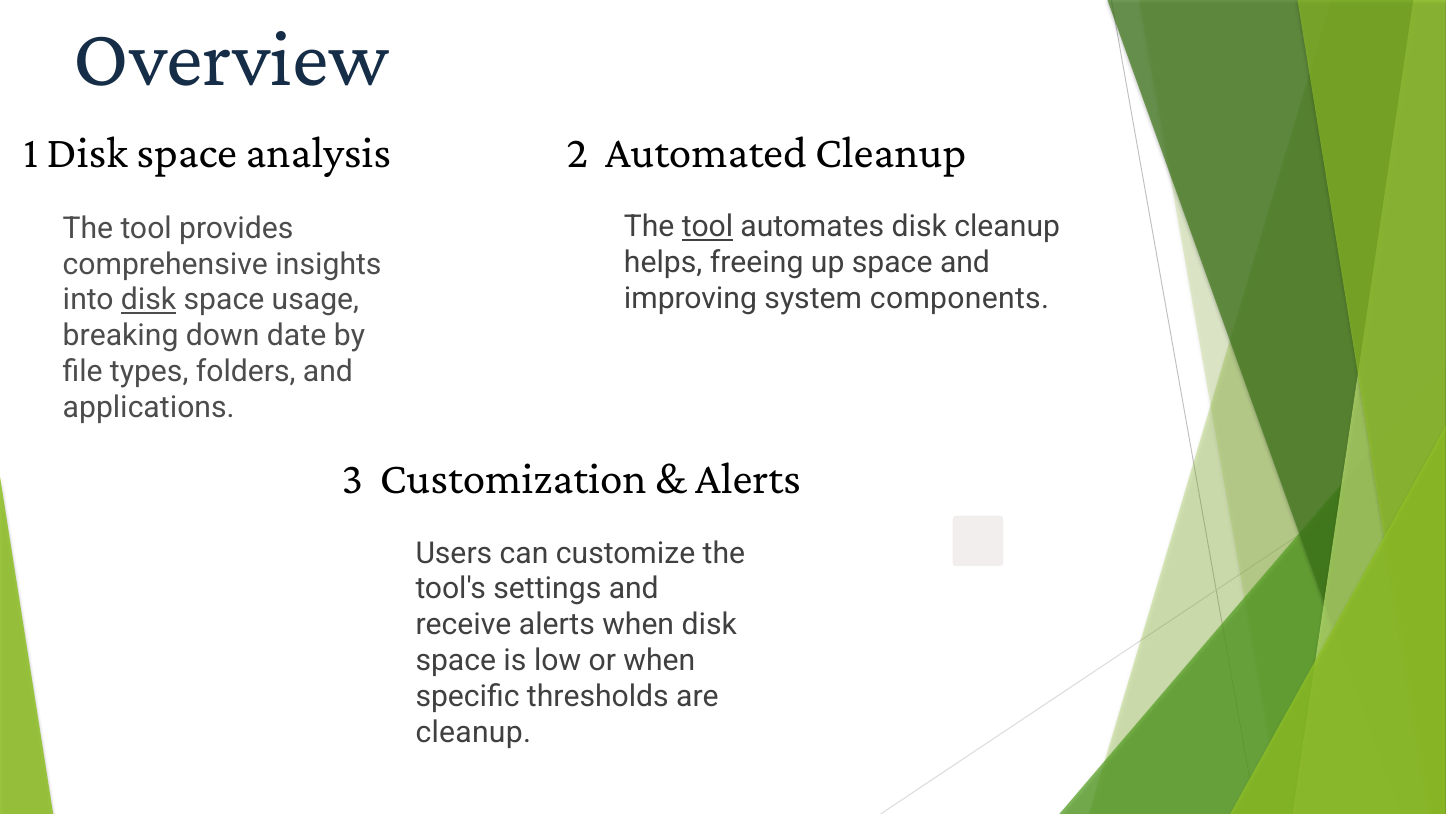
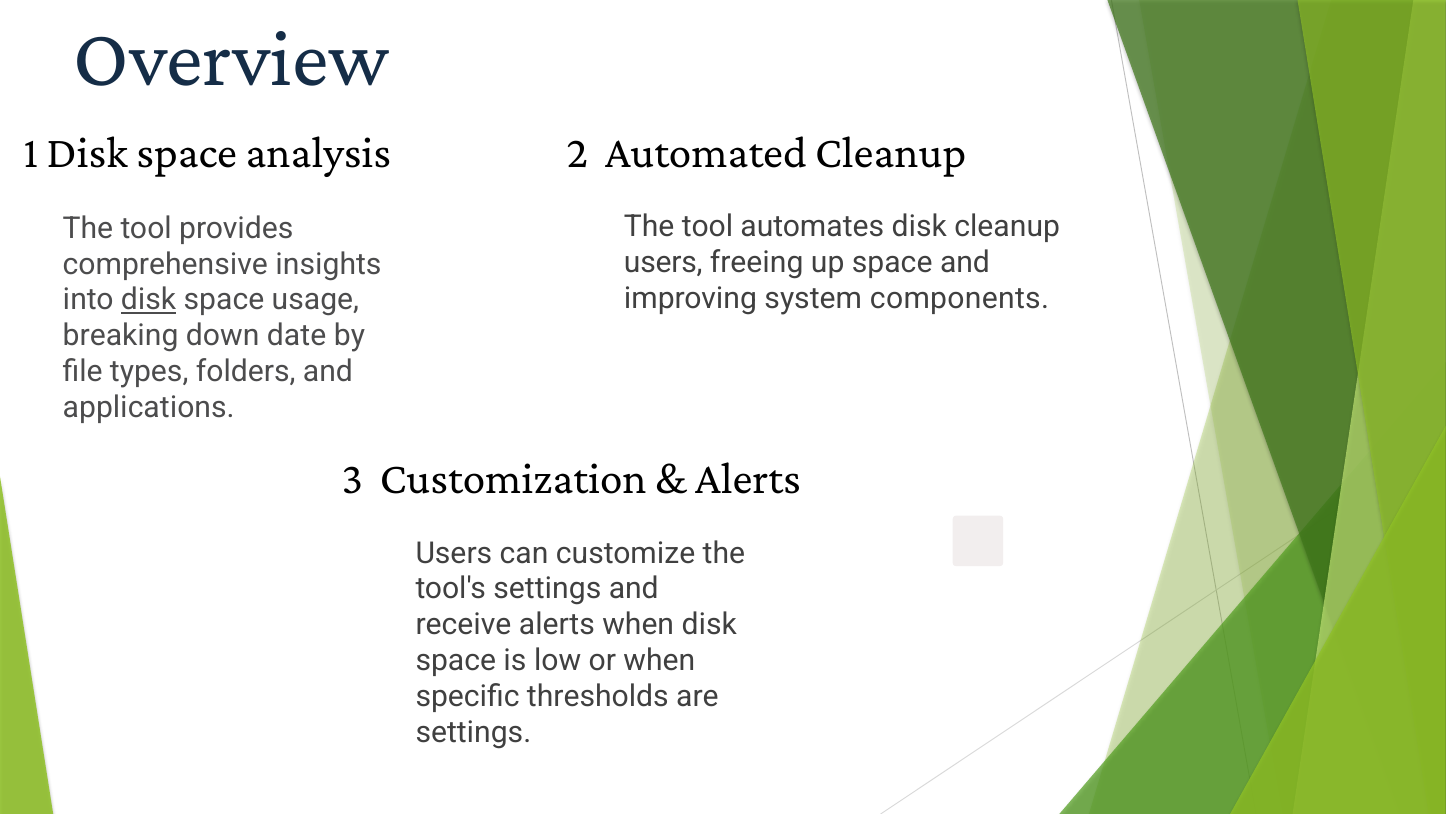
tool at (707, 227) underline: present -> none
helps at (663, 262): helps -> users
cleanup at (473, 732): cleanup -> settings
